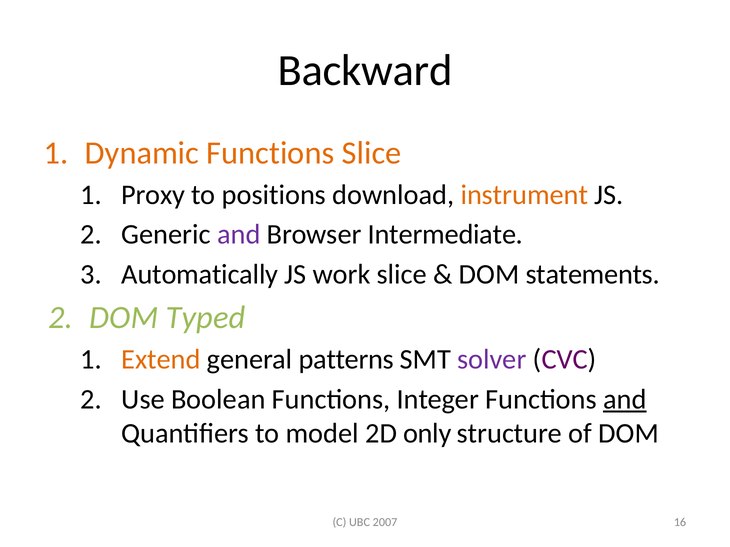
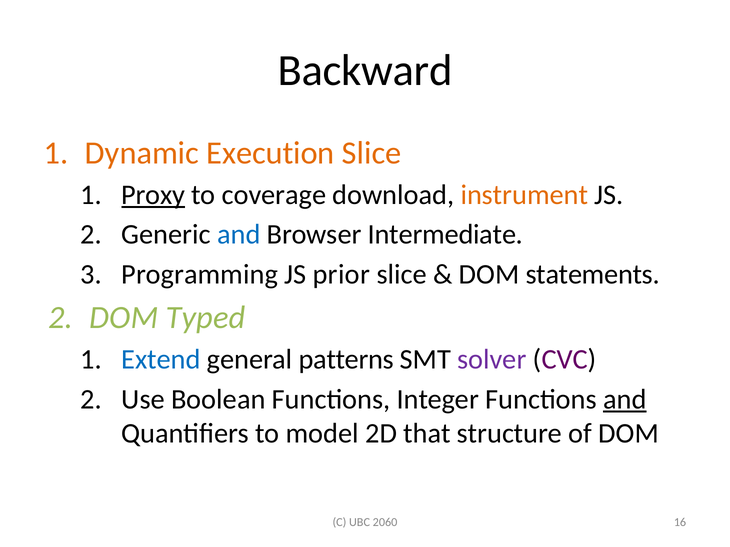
Dynamic Functions: Functions -> Execution
Proxy underline: none -> present
positions: positions -> coverage
and at (239, 235) colour: purple -> blue
Automatically: Automatically -> Programming
work: work -> prior
Extend colour: orange -> blue
only: only -> that
2007: 2007 -> 2060
